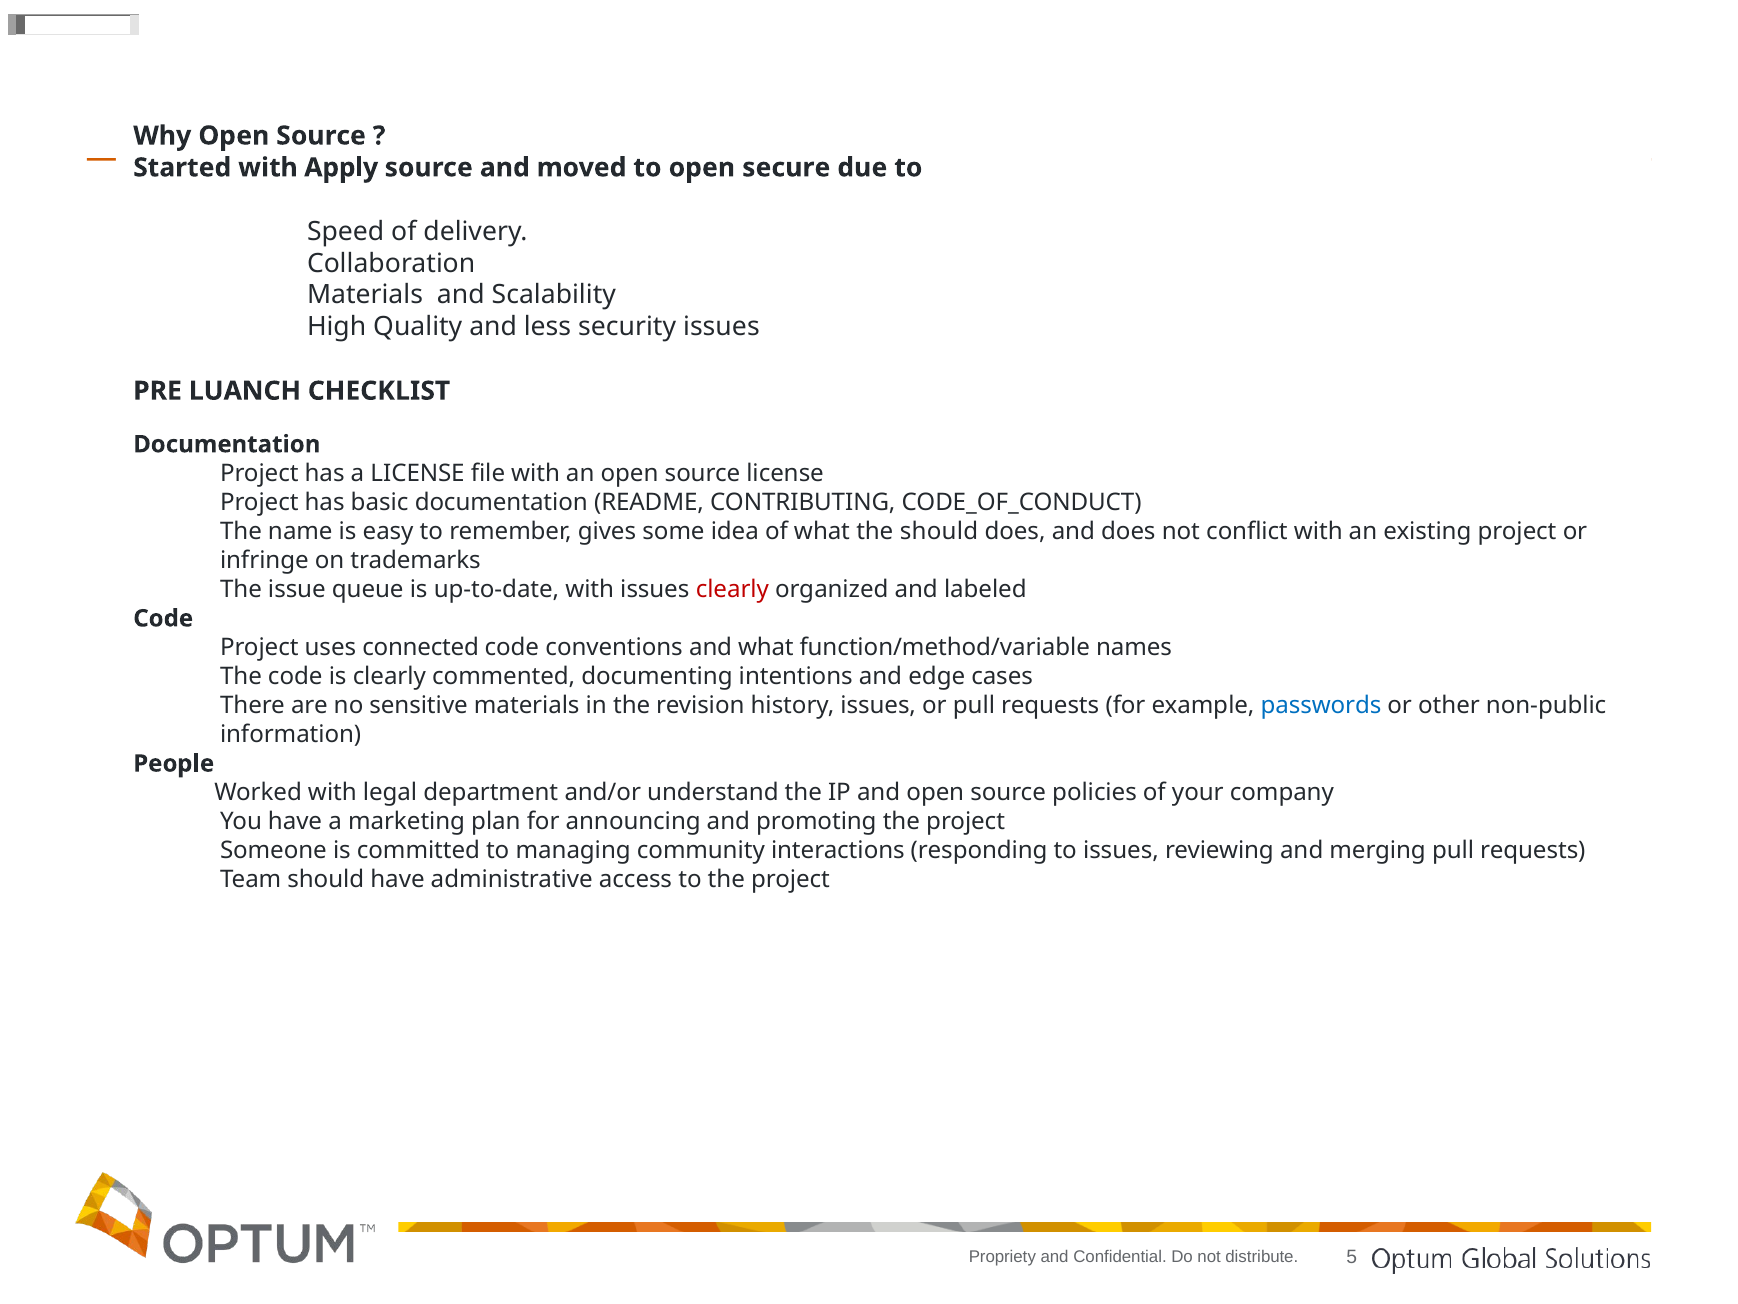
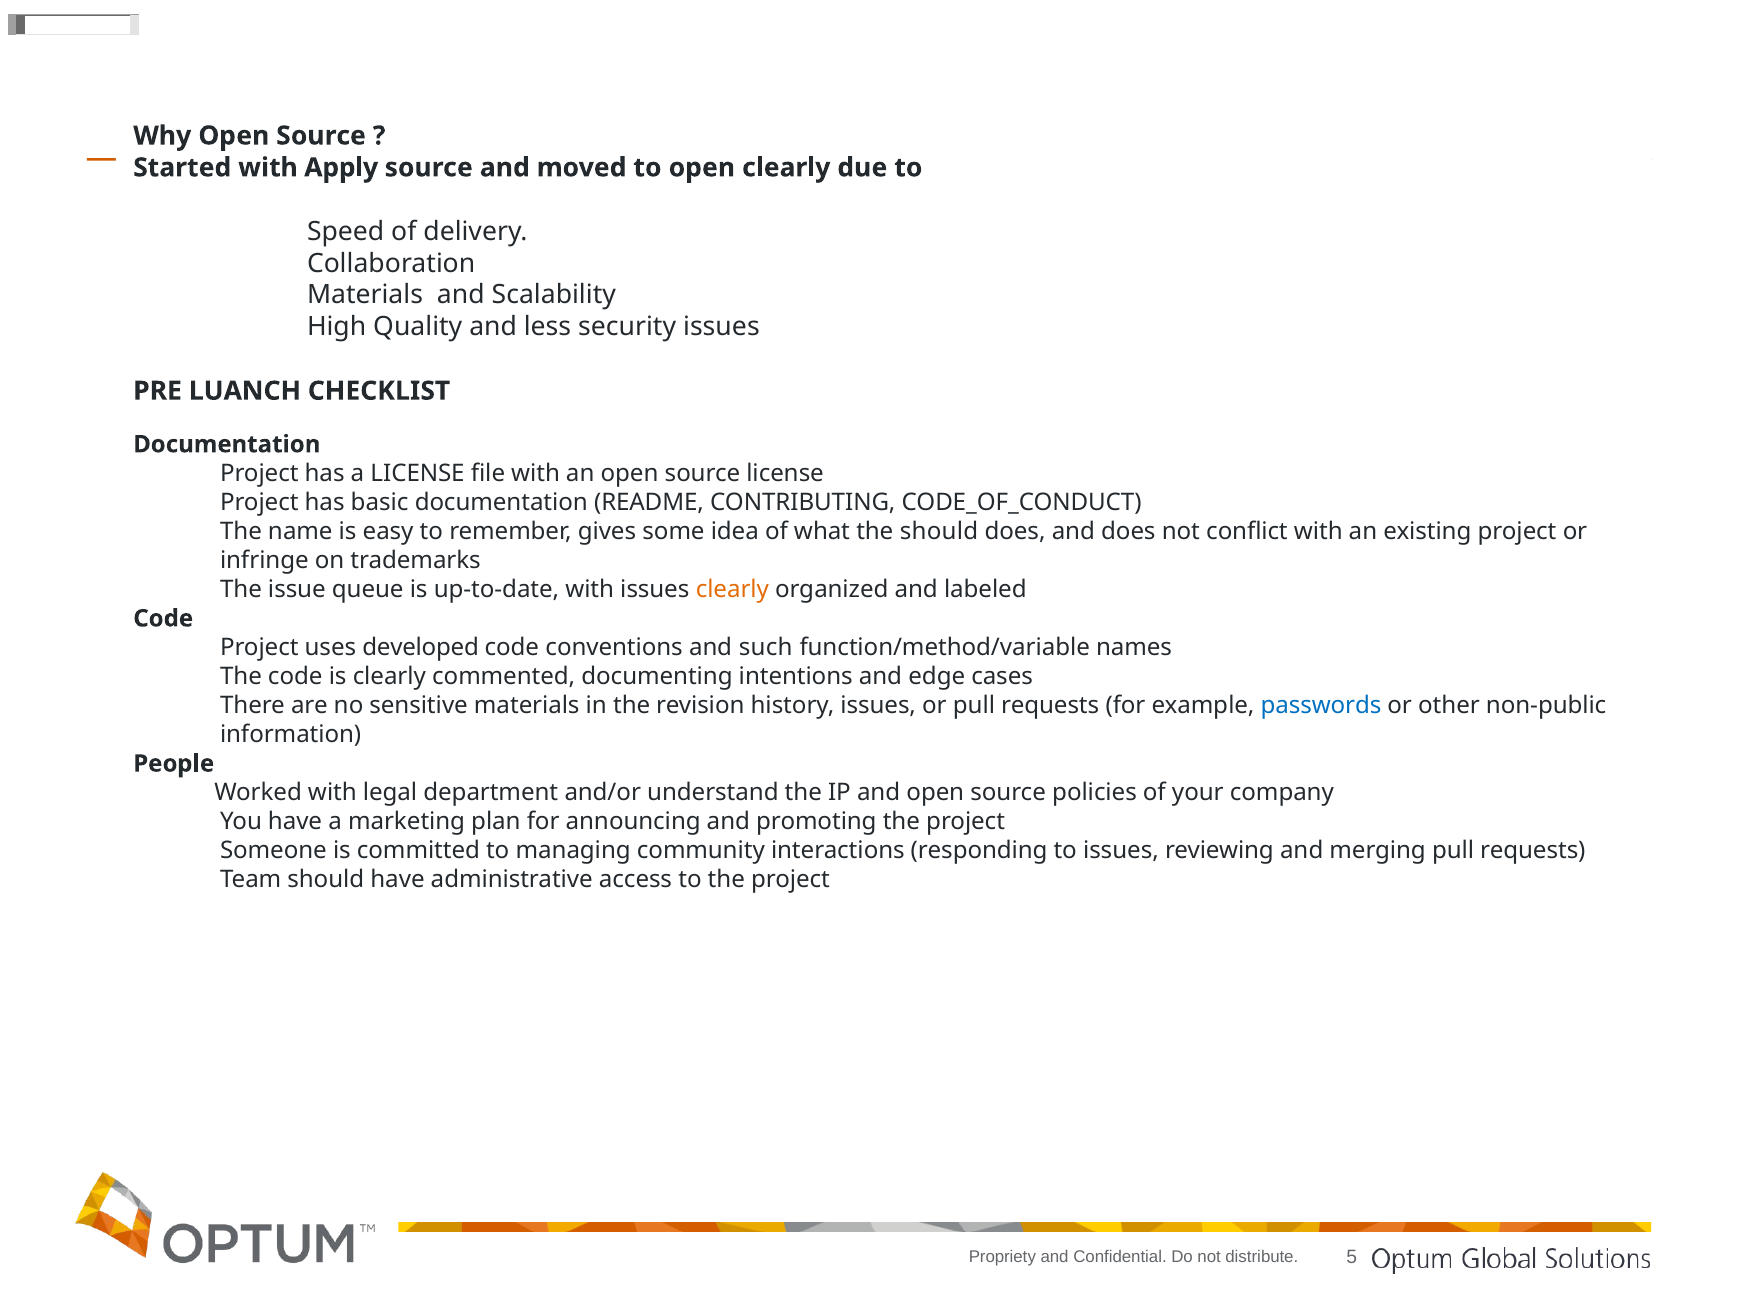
open secure: secure -> clearly
clearly at (732, 589) colour: red -> orange
connected: connected -> developed
and what: what -> such
